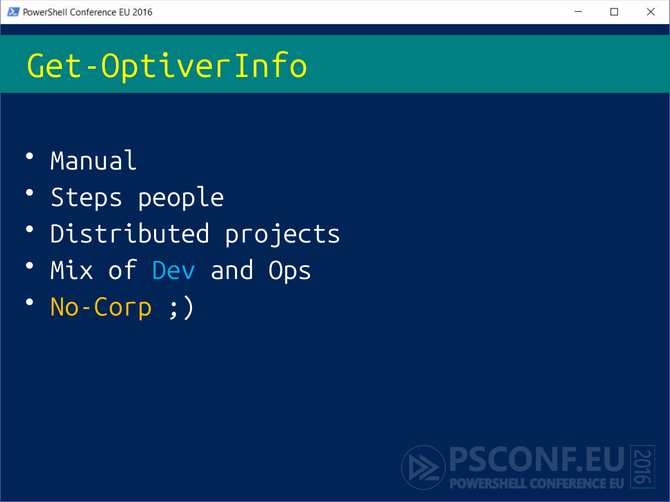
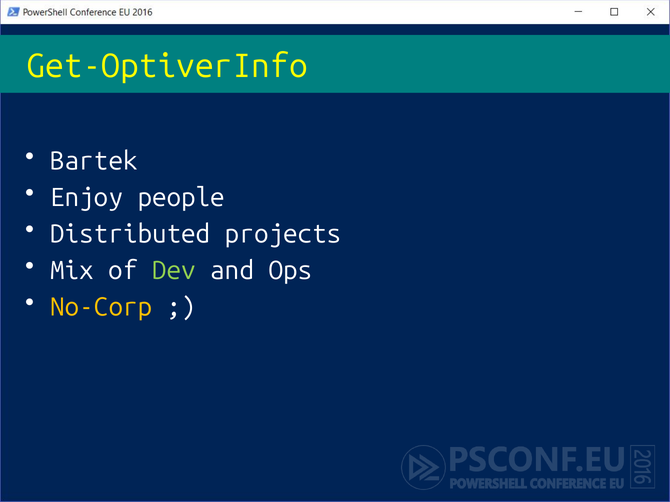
Manual: Manual -> Bartek
Steps: Steps -> Enjoy
Dev colour: light blue -> light green
